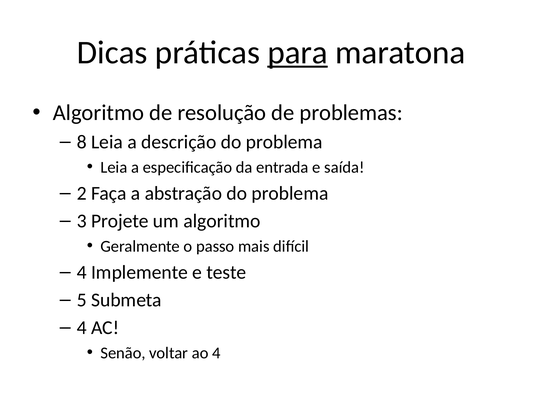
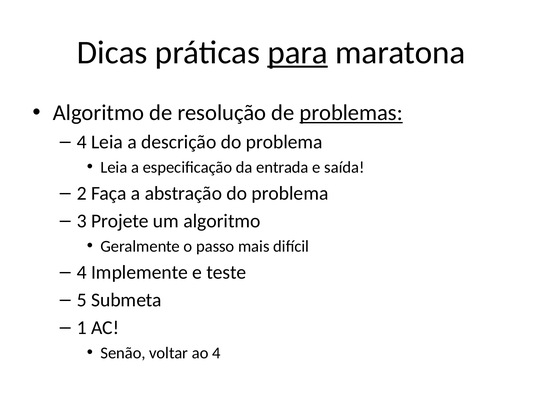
problemas underline: none -> present
8 at (82, 142): 8 -> 4
4 at (82, 328): 4 -> 1
